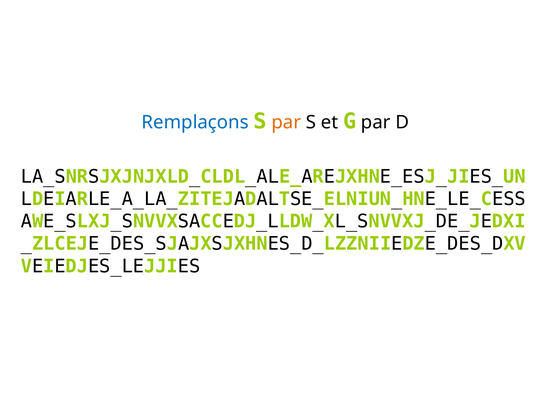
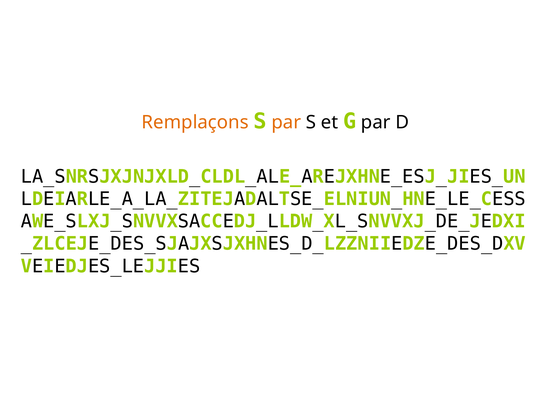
Remplaçons colour: blue -> orange
